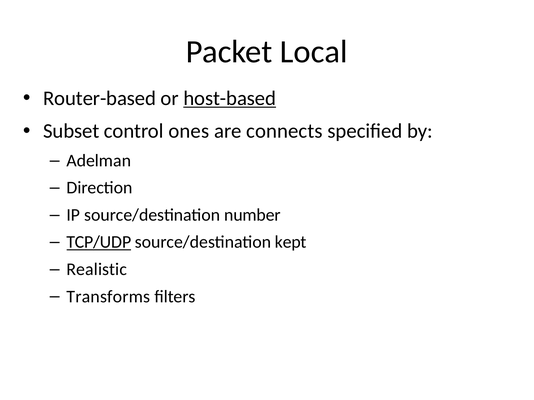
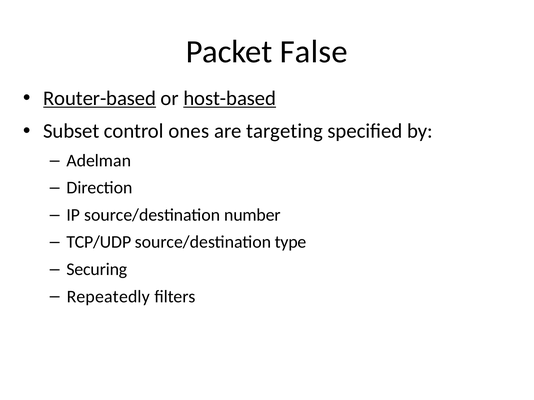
Local: Local -> False
Router-based underline: none -> present
connects: connects -> targeting
TCP/UDP underline: present -> none
kept: kept -> type
Realistic: Realistic -> Securing
Transforms: Transforms -> Repeatedly
